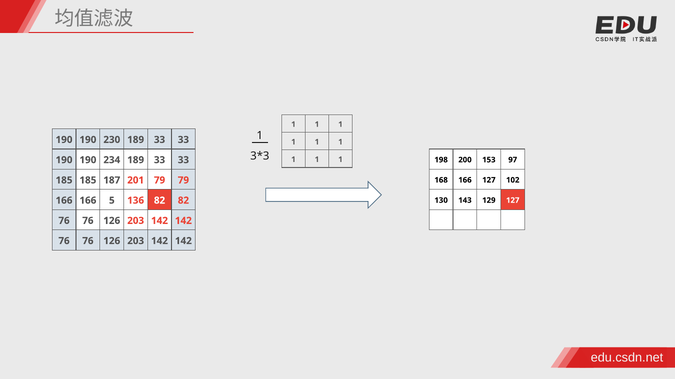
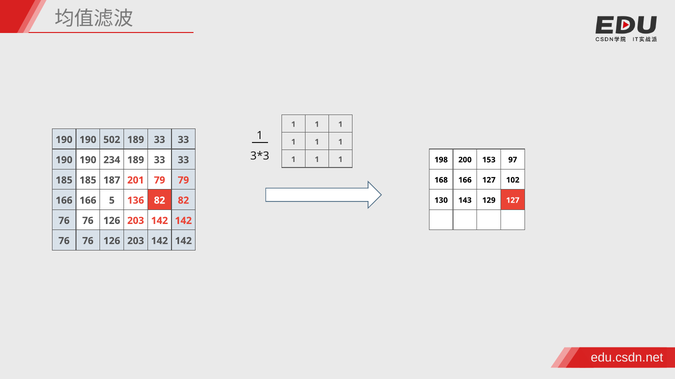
230: 230 -> 502
